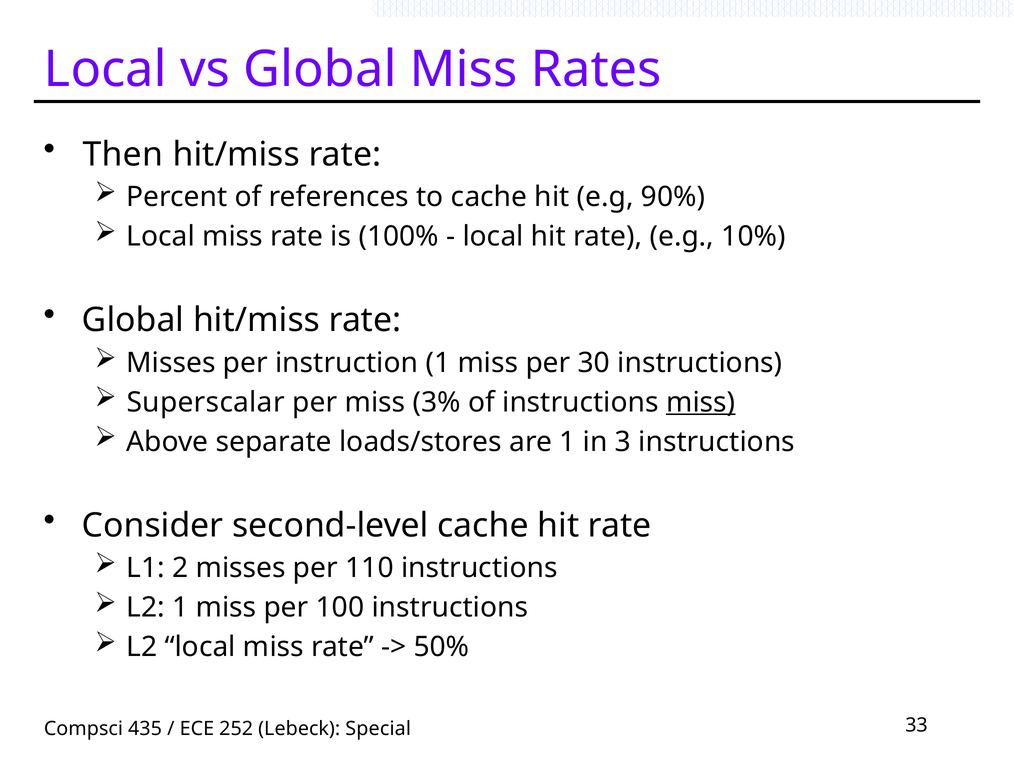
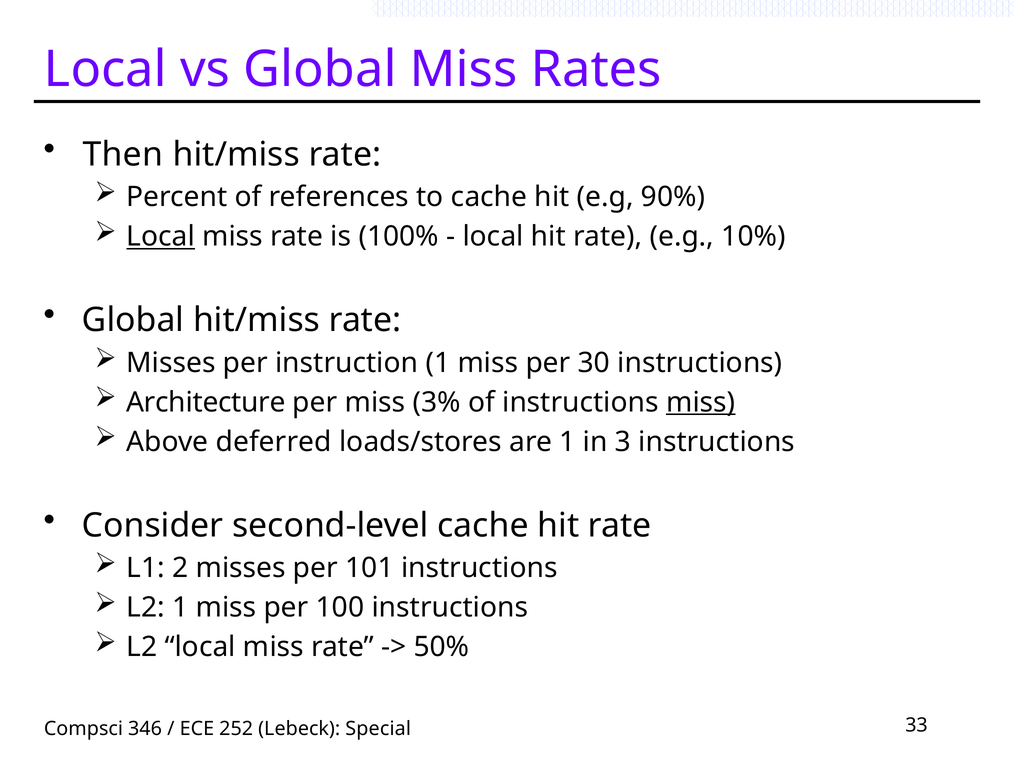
Local at (161, 236) underline: none -> present
Superscalar: Superscalar -> Architecture
separate: separate -> deferred
110: 110 -> 101
435: 435 -> 346
